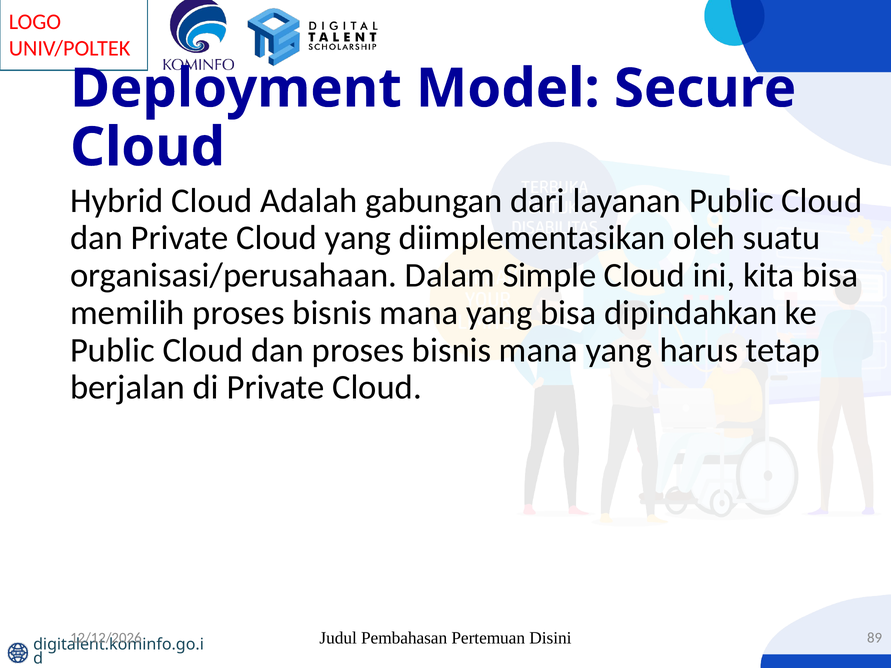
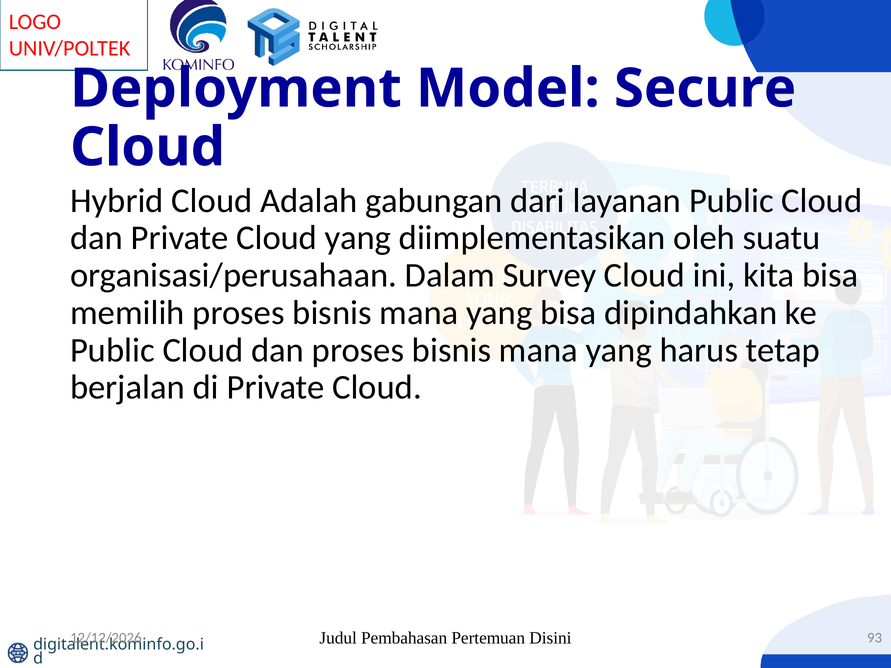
Simple: Simple -> Survey
89: 89 -> 93
